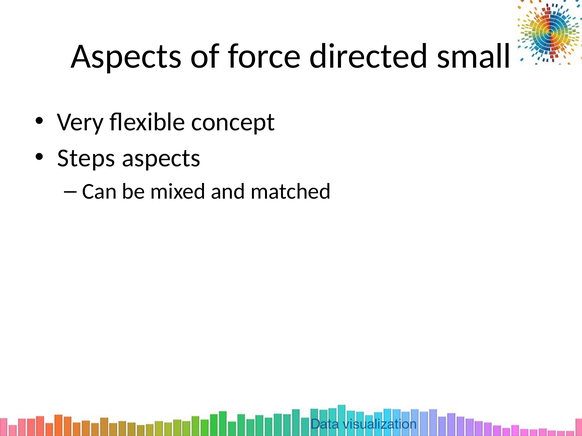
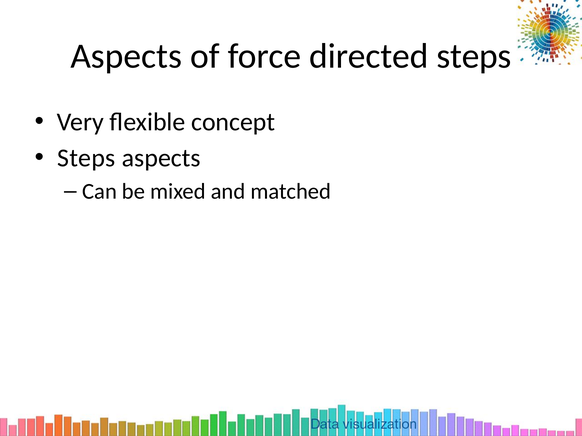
directed small: small -> steps
